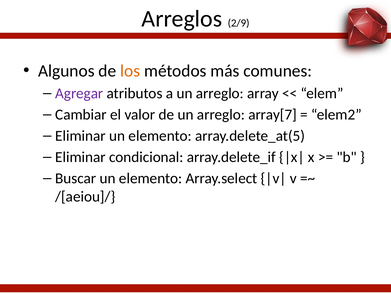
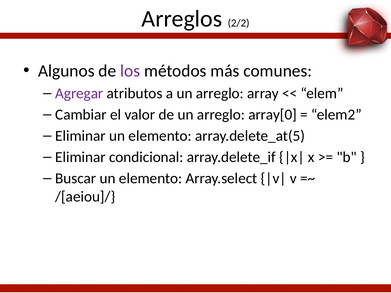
2/9: 2/9 -> 2/2
los colour: orange -> purple
array[7: array[7 -> array[0
